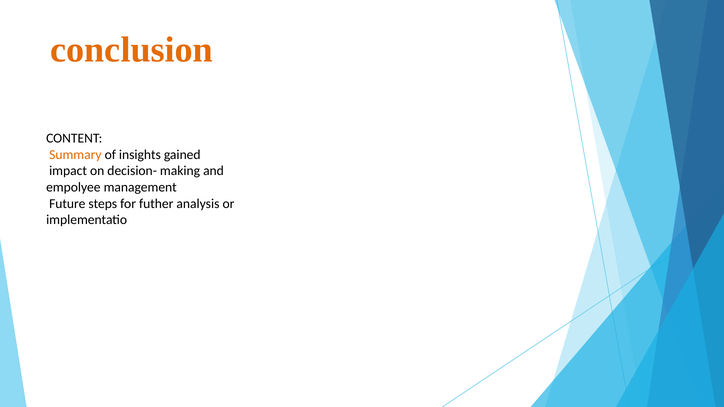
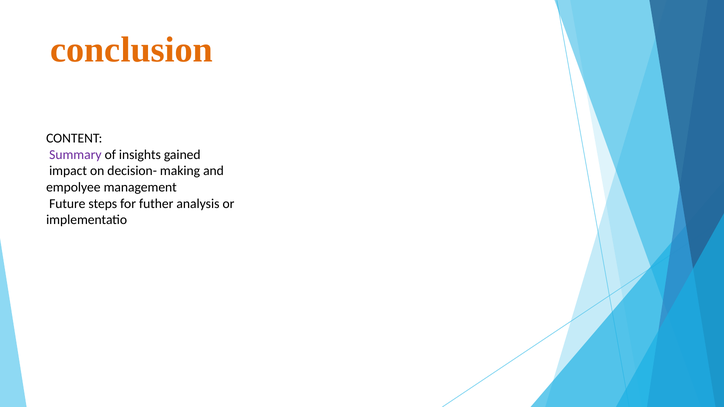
Summary colour: orange -> purple
